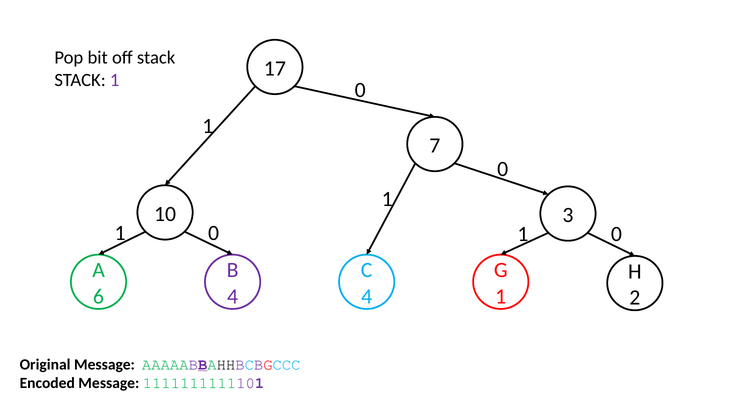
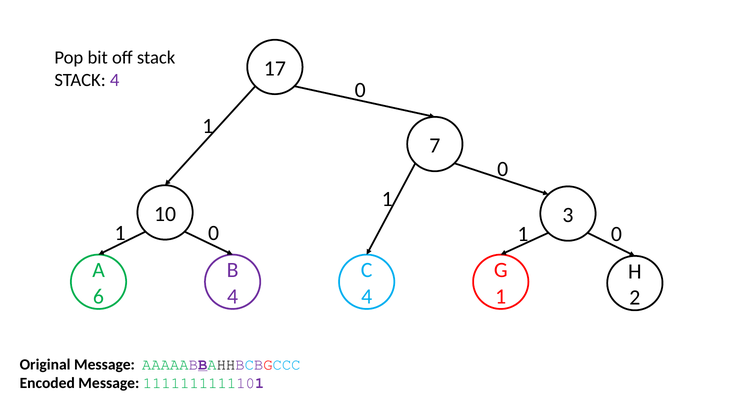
STACK 1: 1 -> 4
